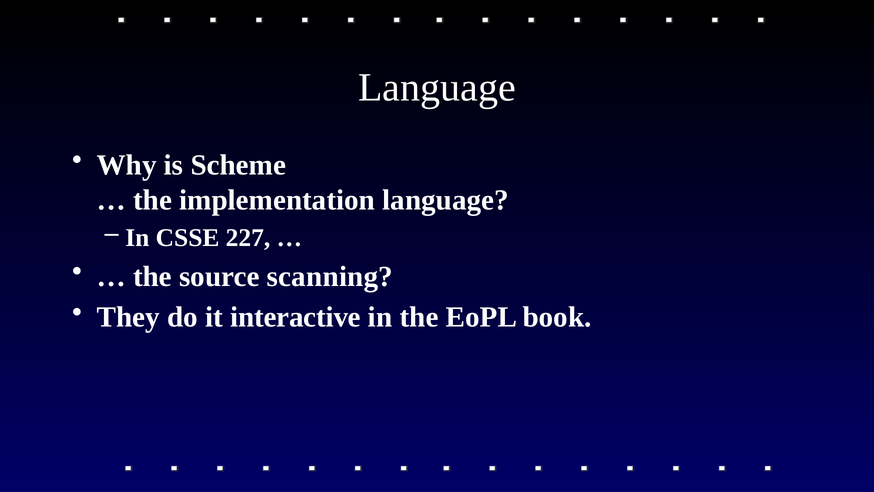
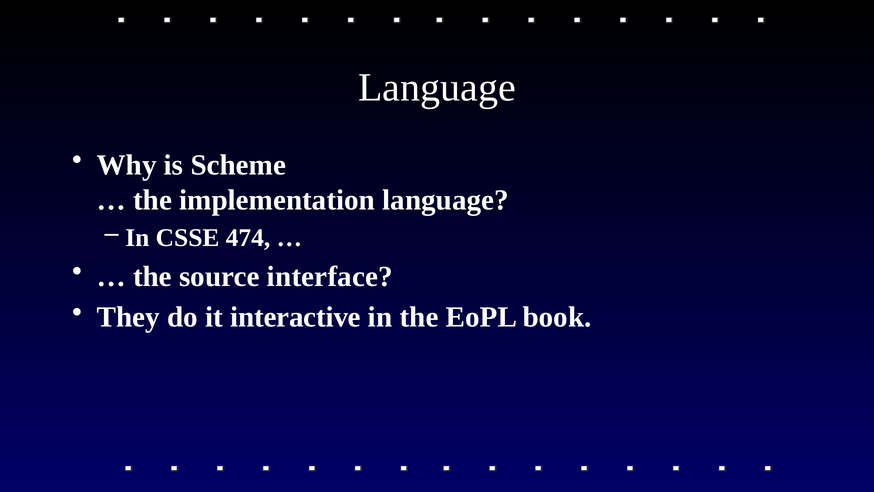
227: 227 -> 474
scanning: scanning -> interface
